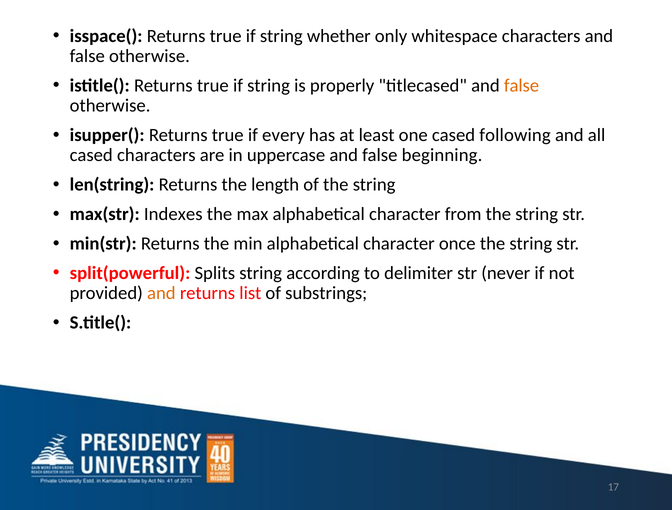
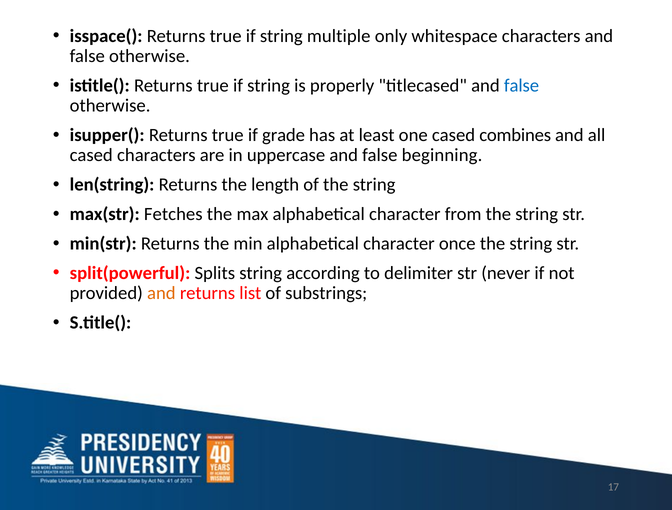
whether: whether -> multiple
false at (522, 86) colour: orange -> blue
every: every -> grade
following: following -> combines
Indexes: Indexes -> Fetches
